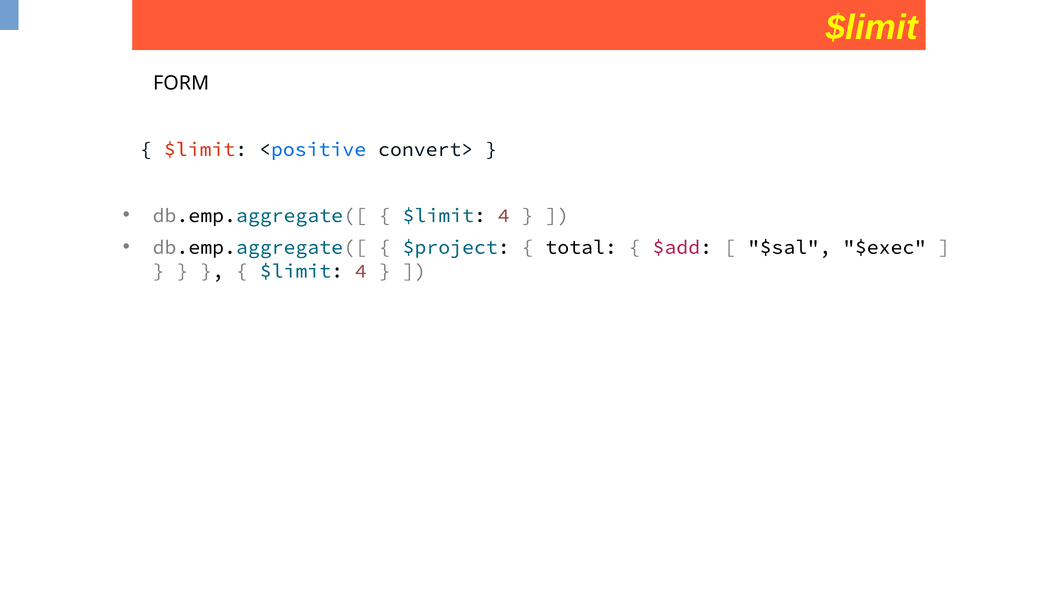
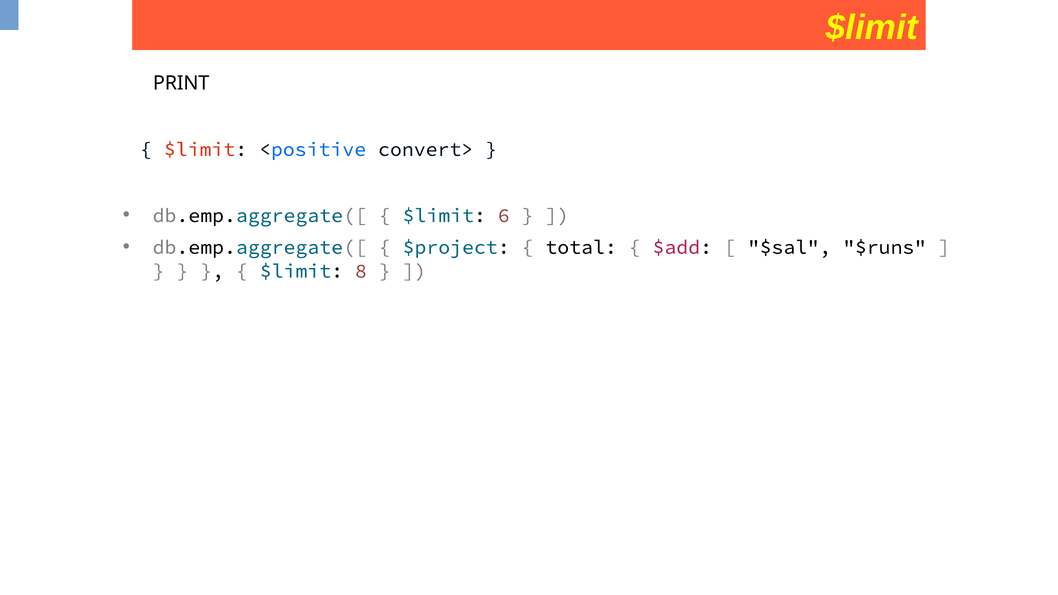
FORM: FORM -> PRINT
4 at (504, 216): 4 -> 6
$exec: $exec -> $runs
4 at (361, 271): 4 -> 8
